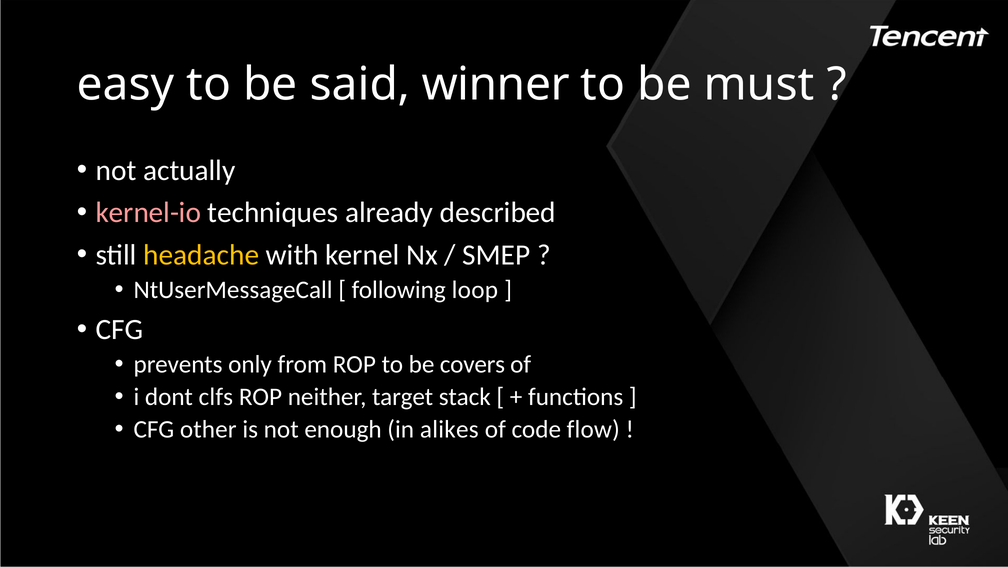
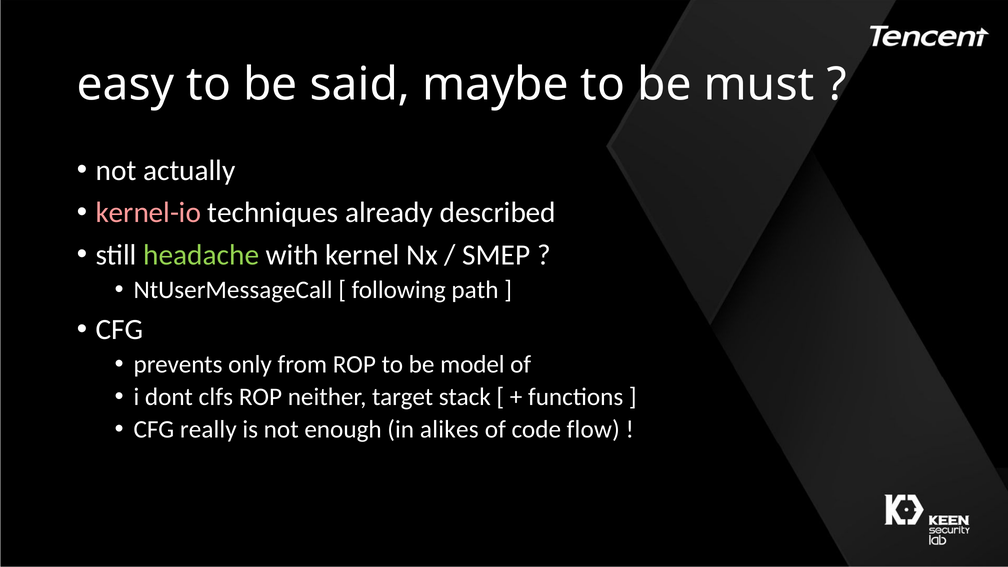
winner: winner -> maybe
headache colour: yellow -> light green
loop: loop -> path
covers: covers -> model
other: other -> really
